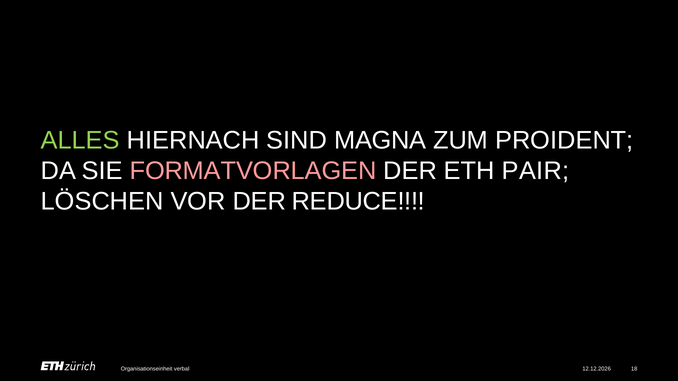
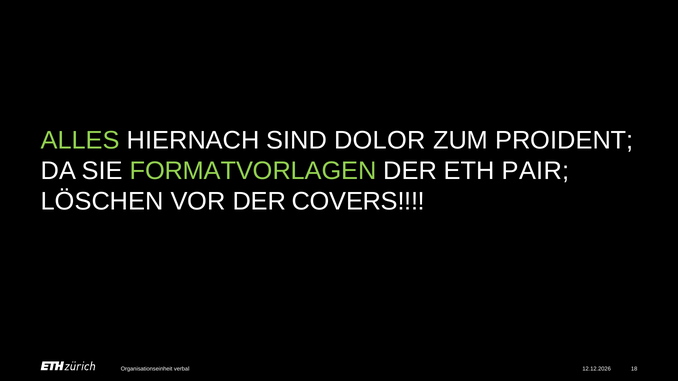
MAGNA: MAGNA -> DOLOR
FORMATVORLAGEN colour: pink -> light green
REDUCE: REDUCE -> COVERS
